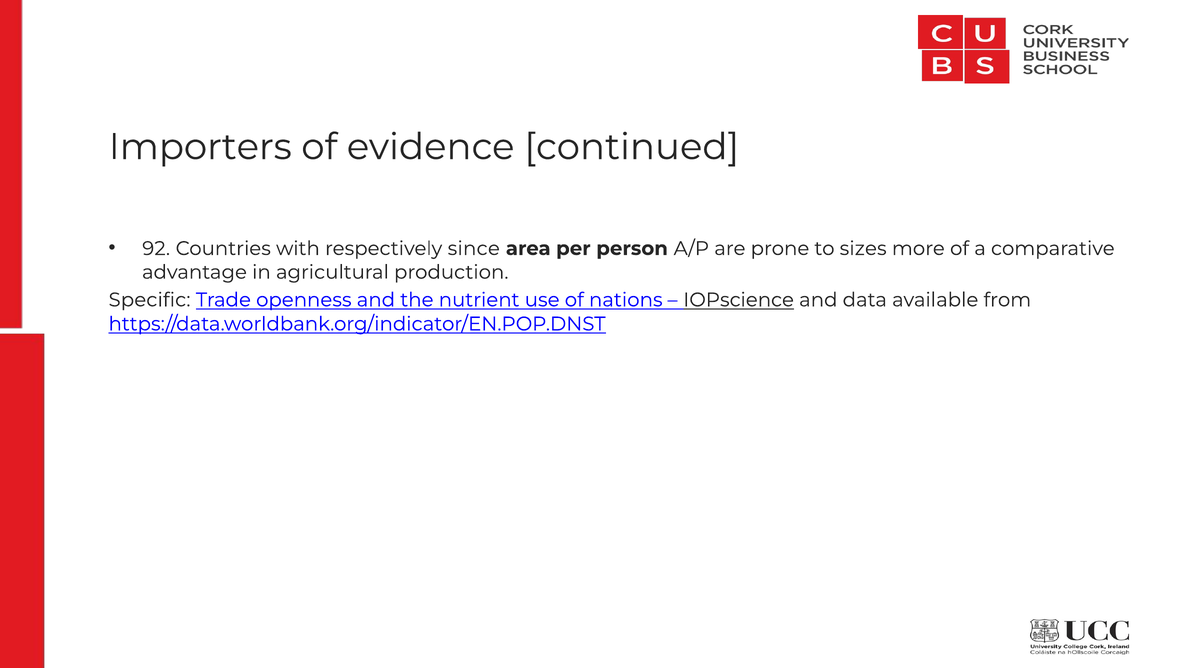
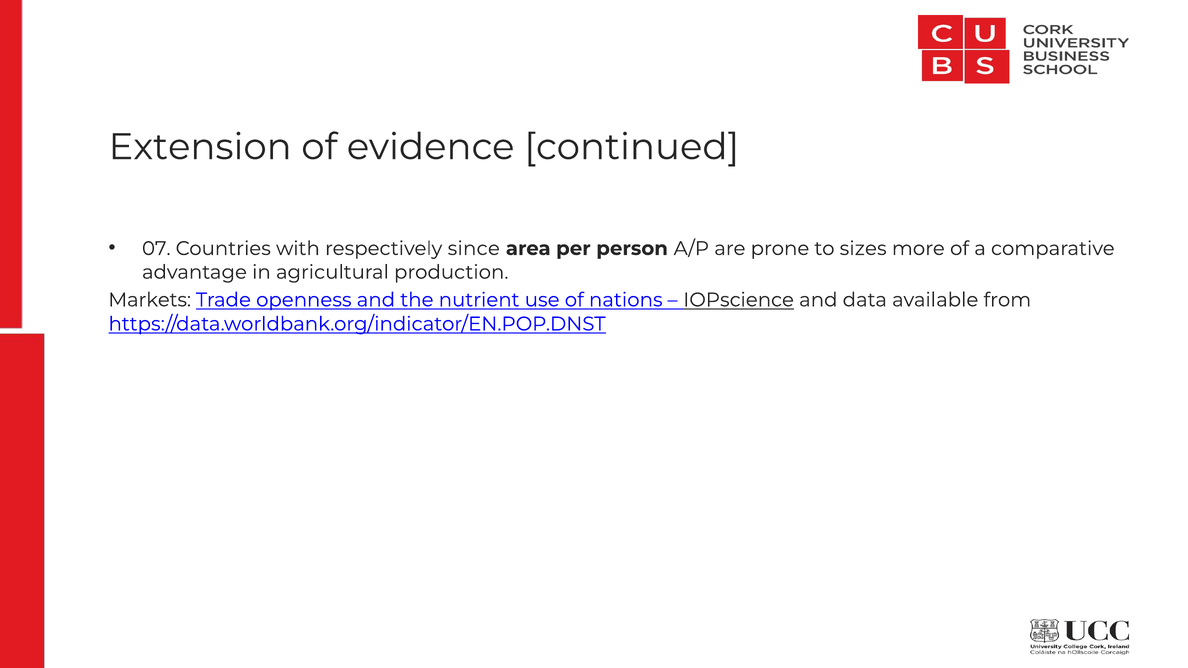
Importers: Importers -> Extension
92: 92 -> 07
Specific: Specific -> Markets
